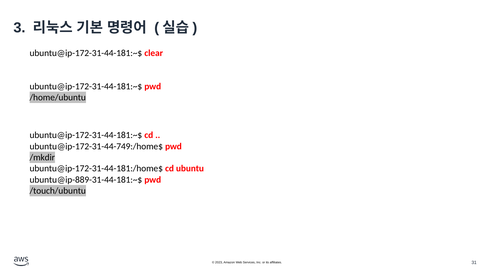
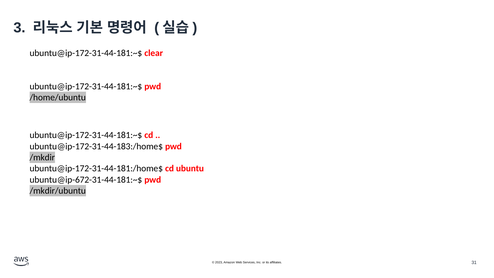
ubuntu@ip-172-31-44-749:/home$: ubuntu@ip-172-31-44-749:/home$ -> ubuntu@ip-172-31-44-183:/home$
ubuntu@ip-889-31-44-181:~$: ubuntu@ip-889-31-44-181:~$ -> ubuntu@ip-672-31-44-181:~$
/touch/ubuntu: /touch/ubuntu -> /mkdir/ubuntu
